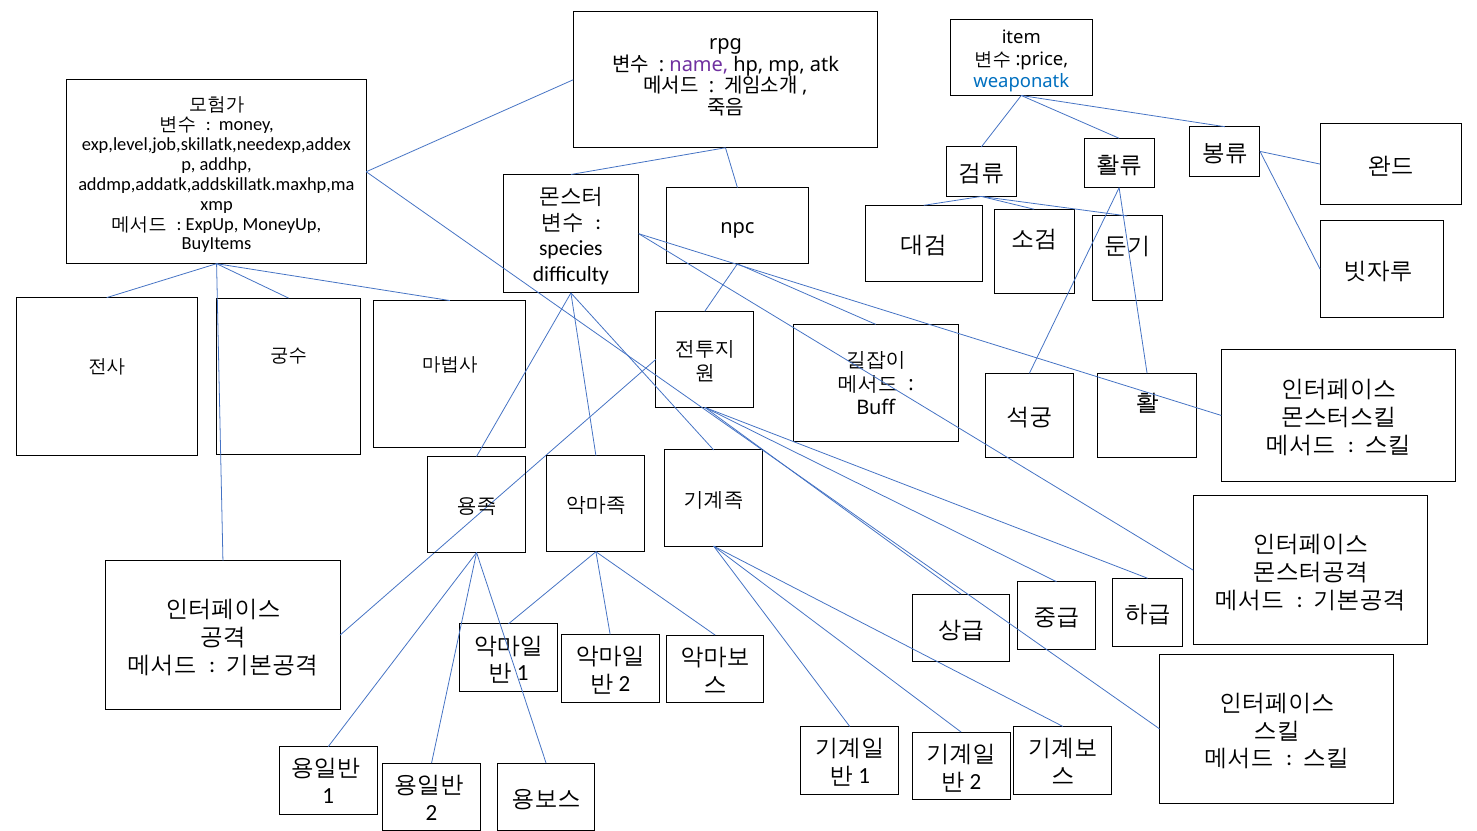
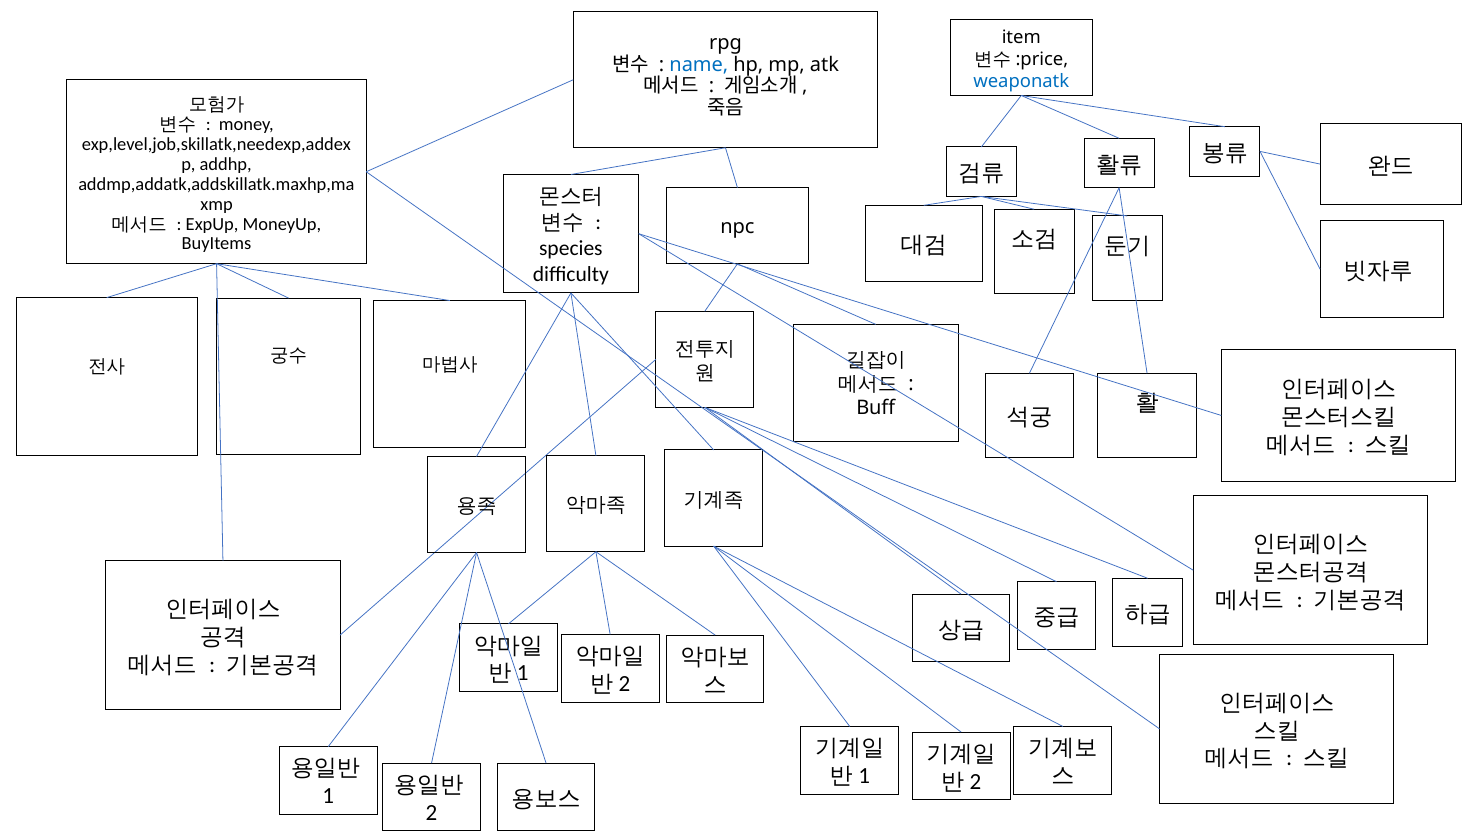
name colour: purple -> blue
